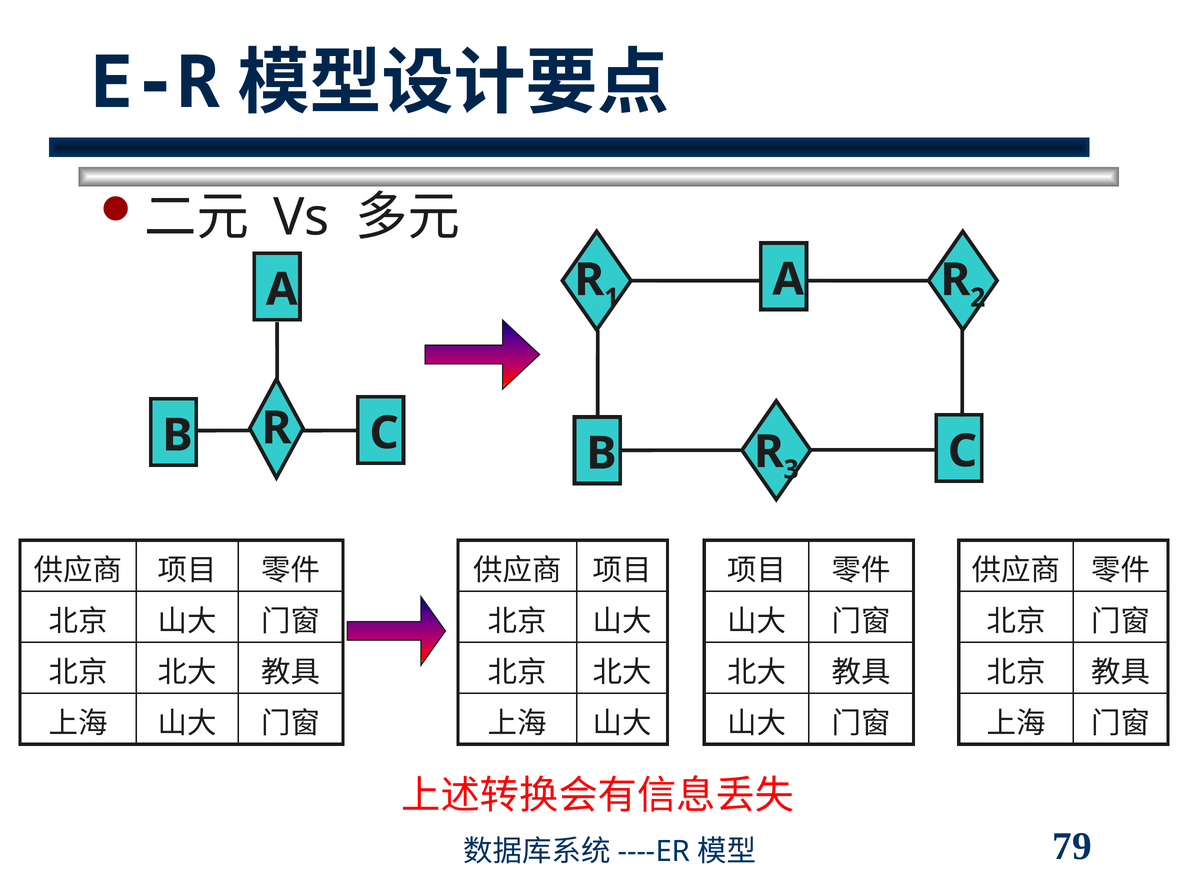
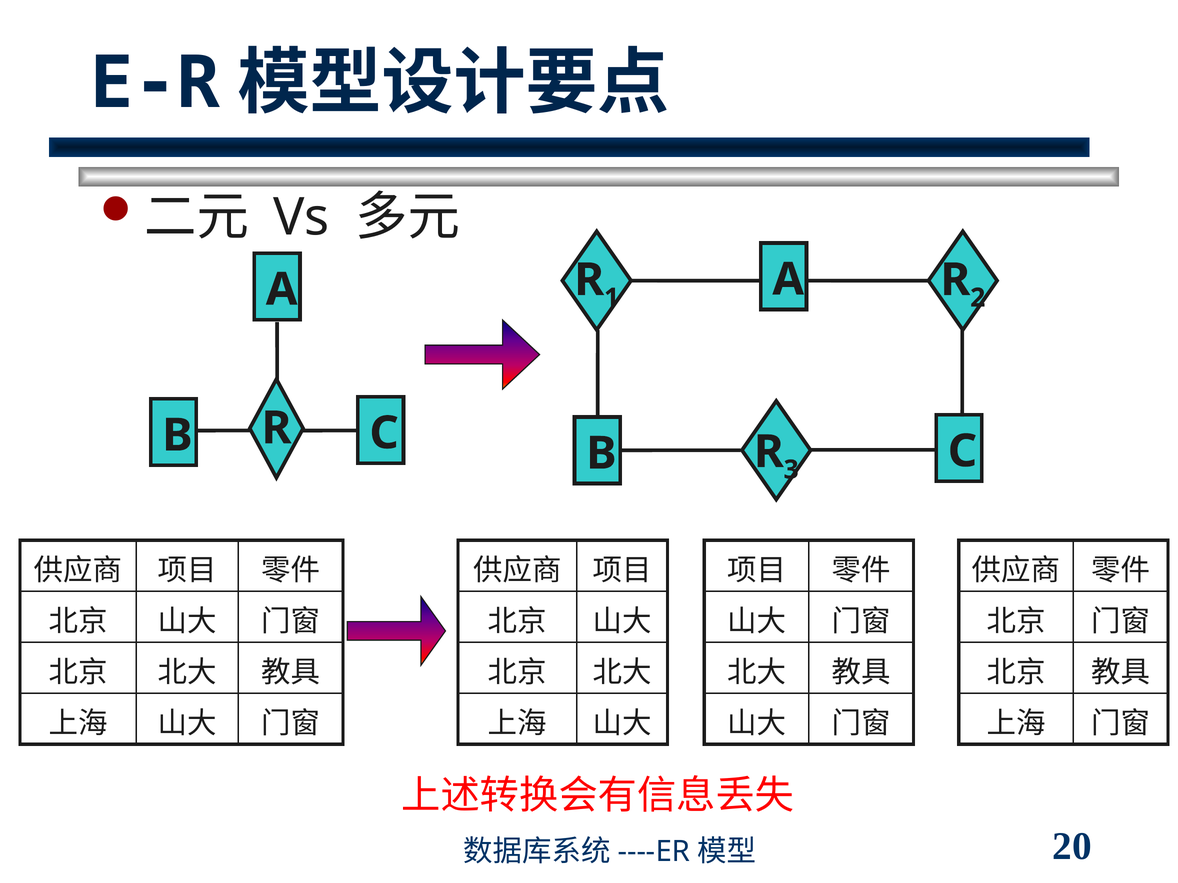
79: 79 -> 20
